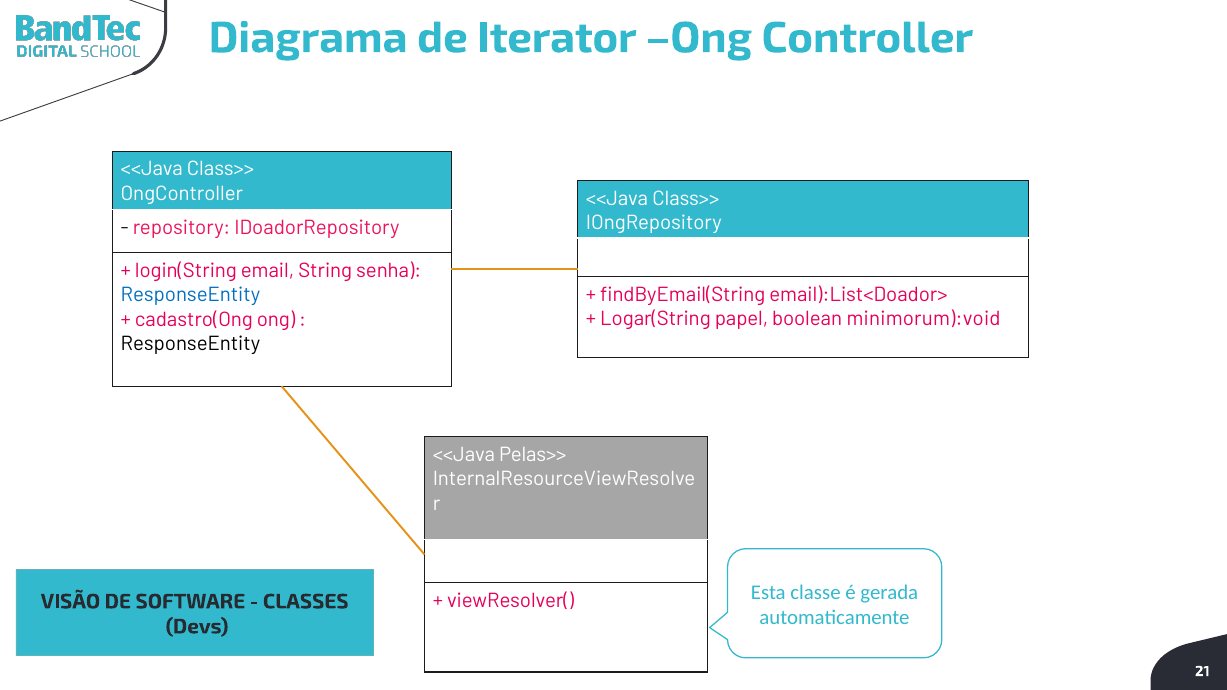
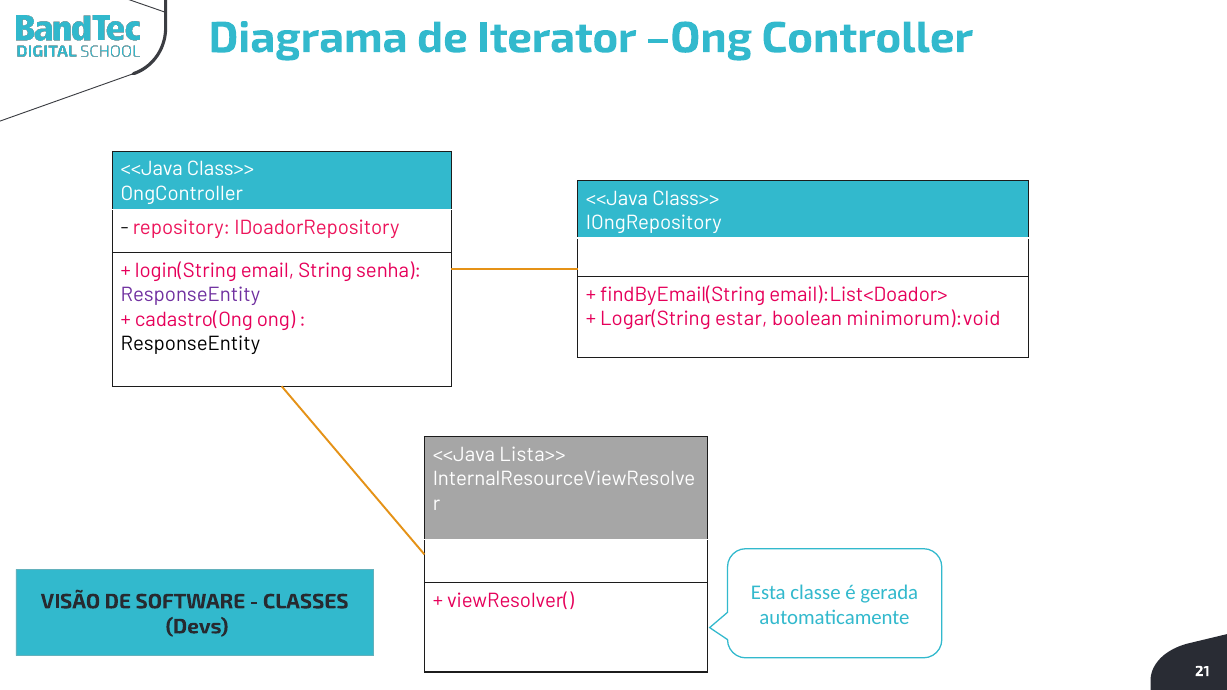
ResponseEntity at (190, 295) colour: blue -> purple
papel: papel -> estar
Pelas>>: Pelas>> -> Lista>>
